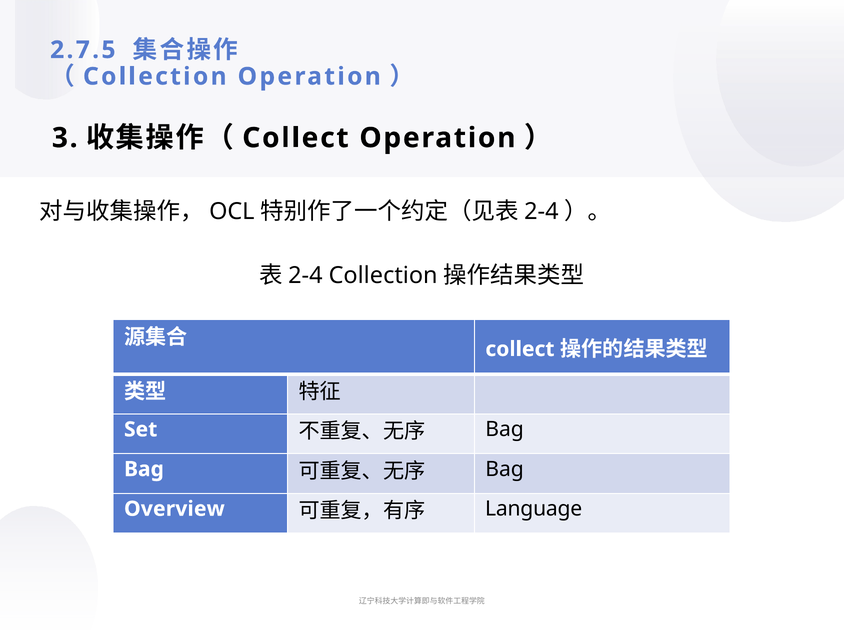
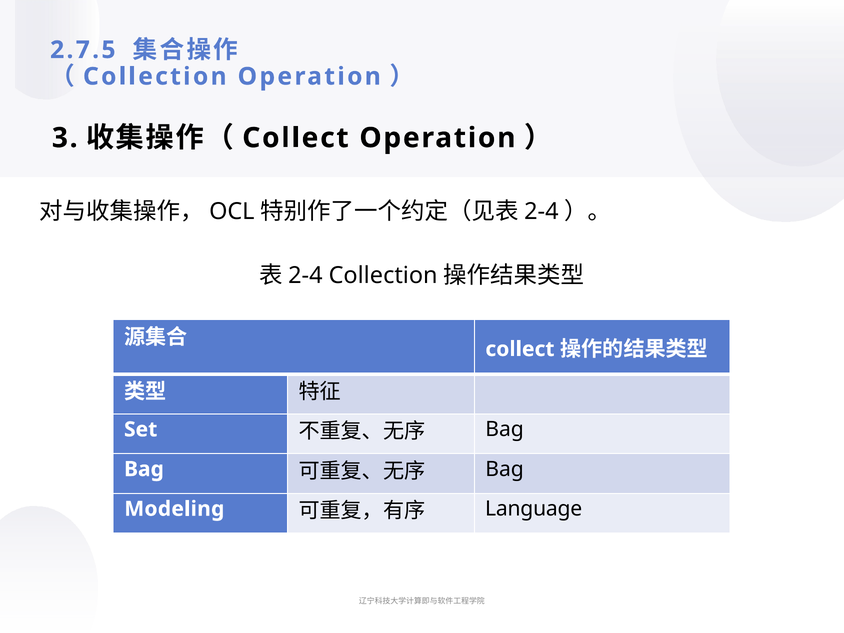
Overview: Overview -> Modeling
